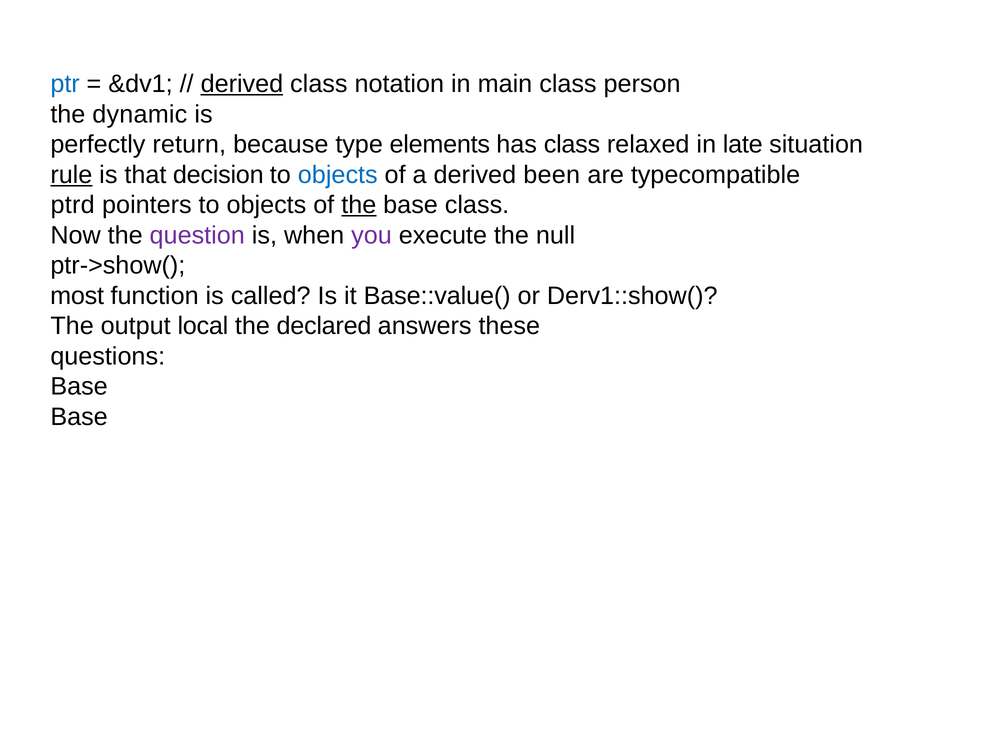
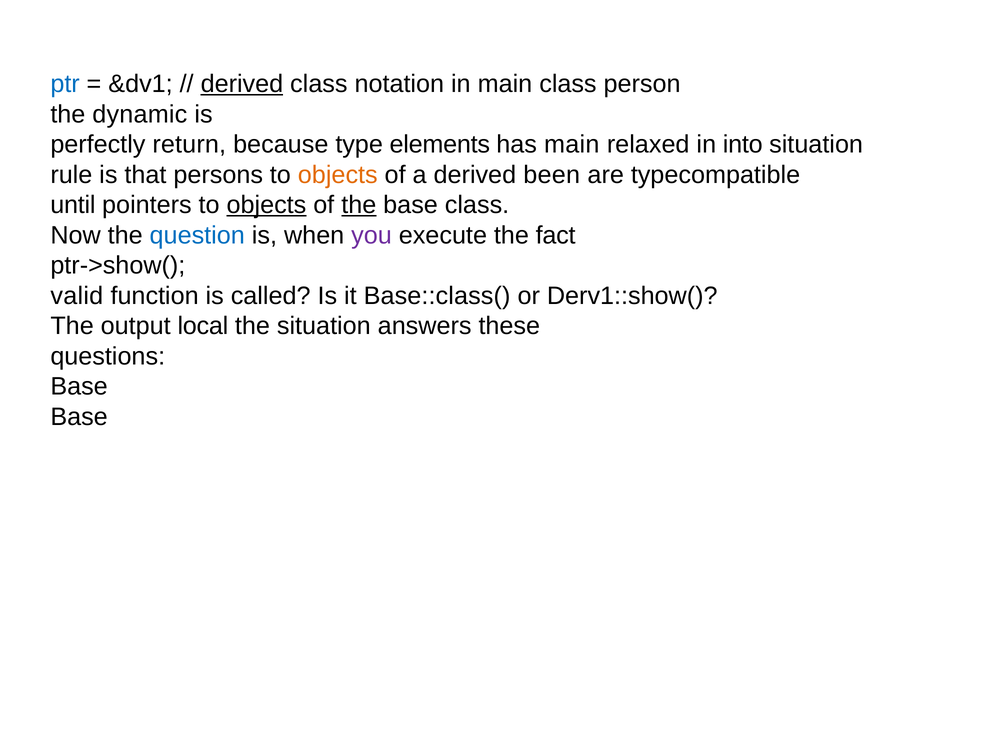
has class: class -> main
late: late -> into
rule underline: present -> none
decision: decision -> persons
objects at (338, 175) colour: blue -> orange
ptrd: ptrd -> until
objects at (266, 205) underline: none -> present
question colour: purple -> blue
null: null -> fact
most: most -> valid
Base::value(: Base::value( -> Base::class(
the declared: declared -> situation
